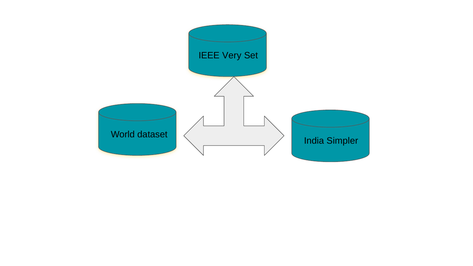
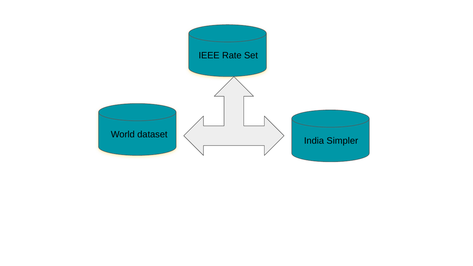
Very: Very -> Rate
